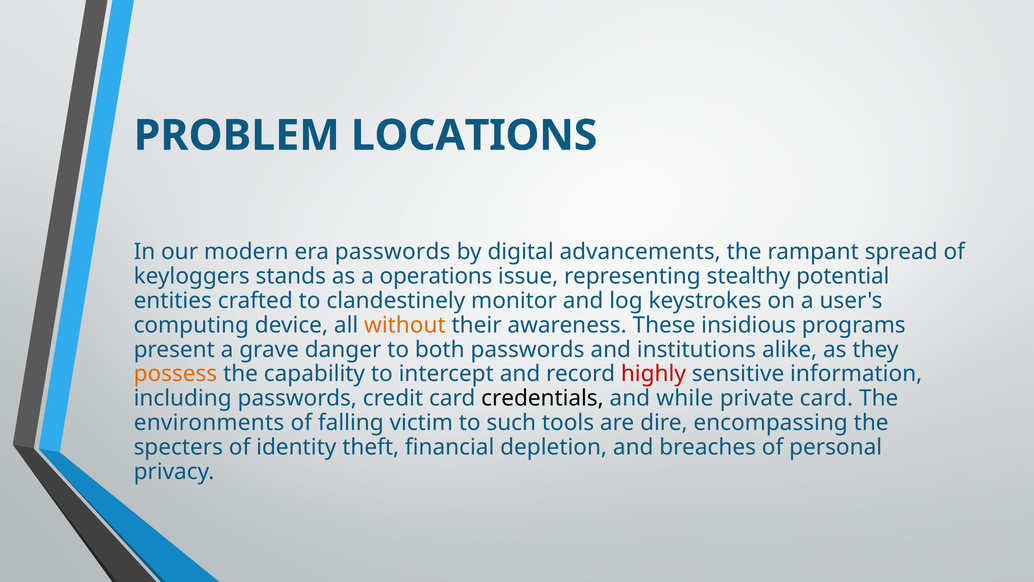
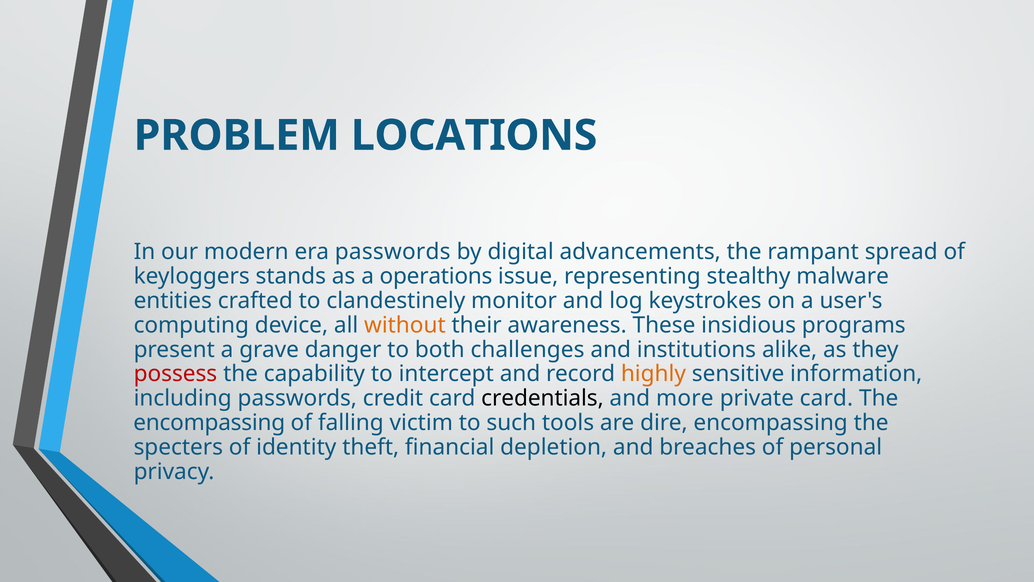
potential: potential -> malware
both passwords: passwords -> challenges
possess colour: orange -> red
highly colour: red -> orange
while: while -> more
environments at (209, 423): environments -> encompassing
